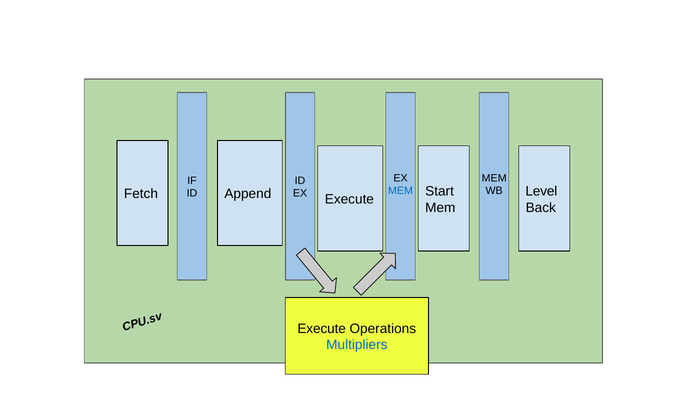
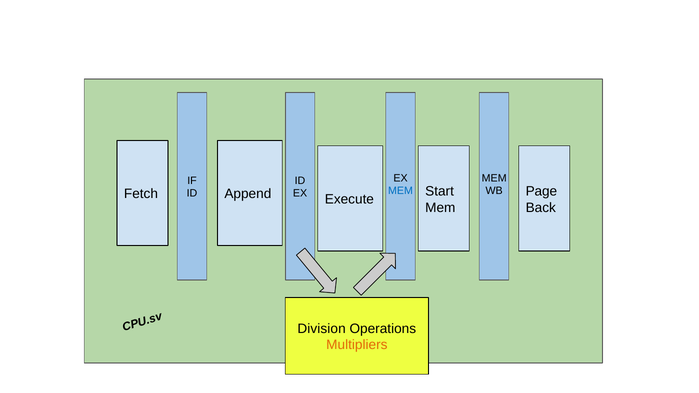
Level: Level -> Page
Execute at (322, 329): Execute -> Division
Multipliers colour: blue -> orange
